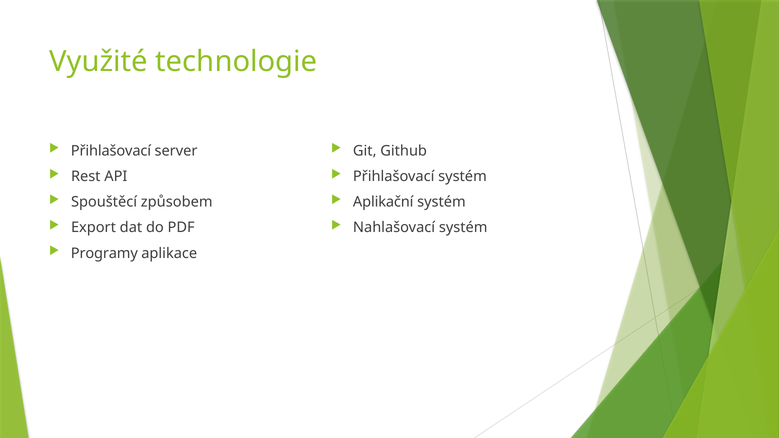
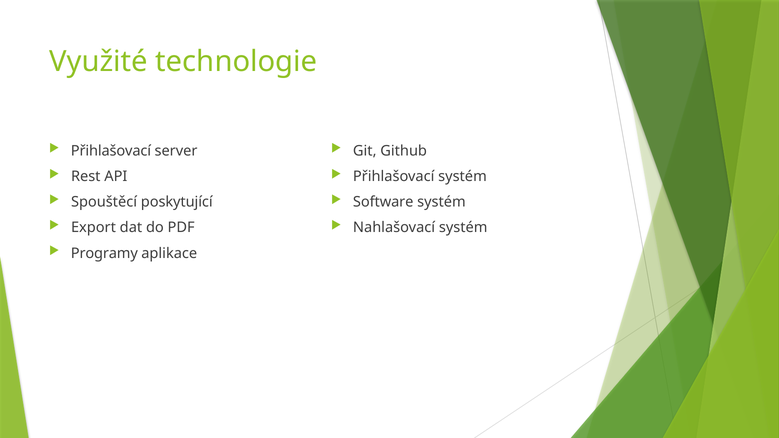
způsobem: způsobem -> poskytující
Aplikační: Aplikační -> Software
